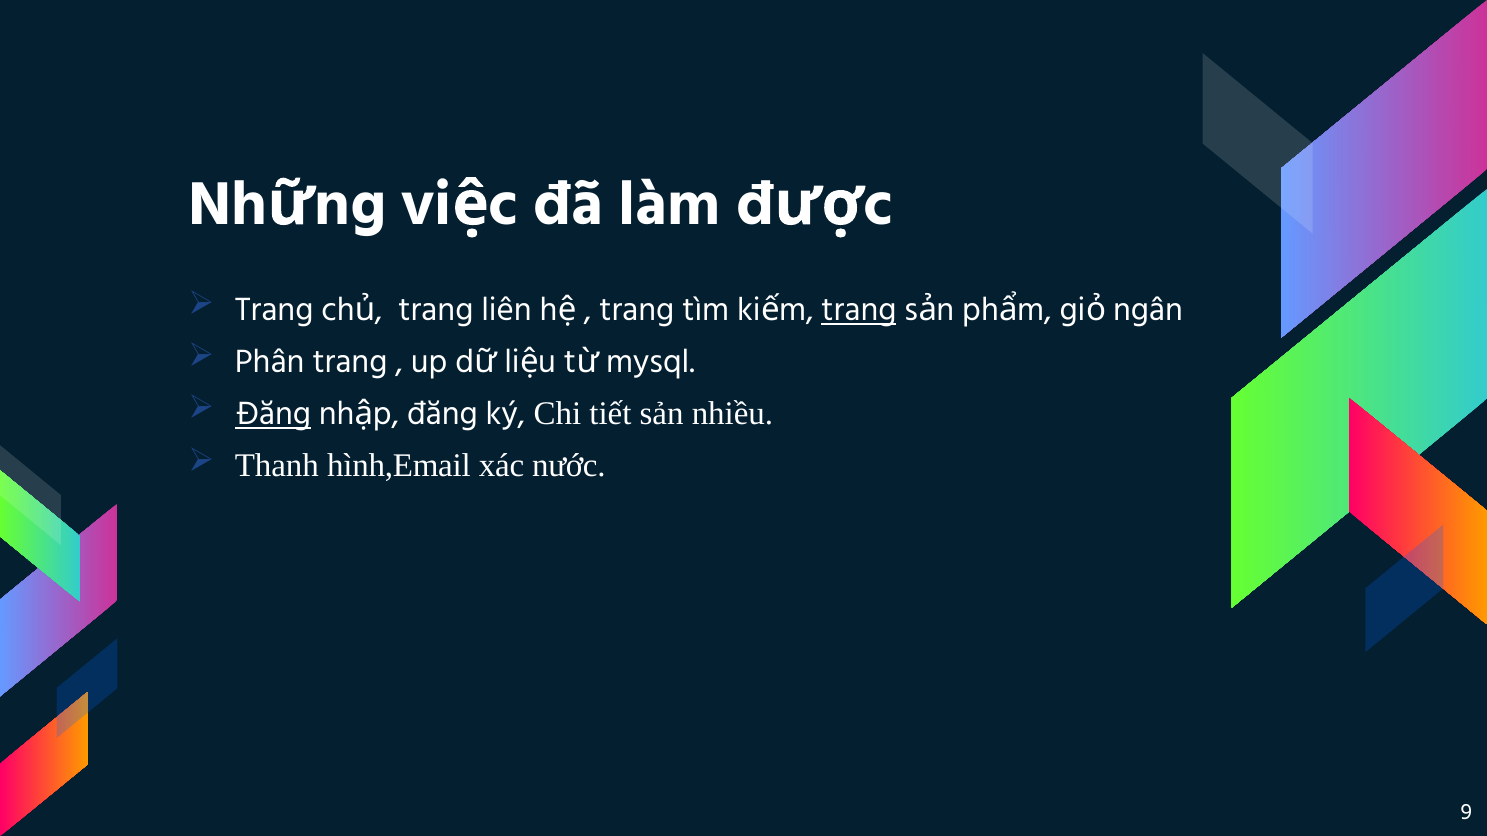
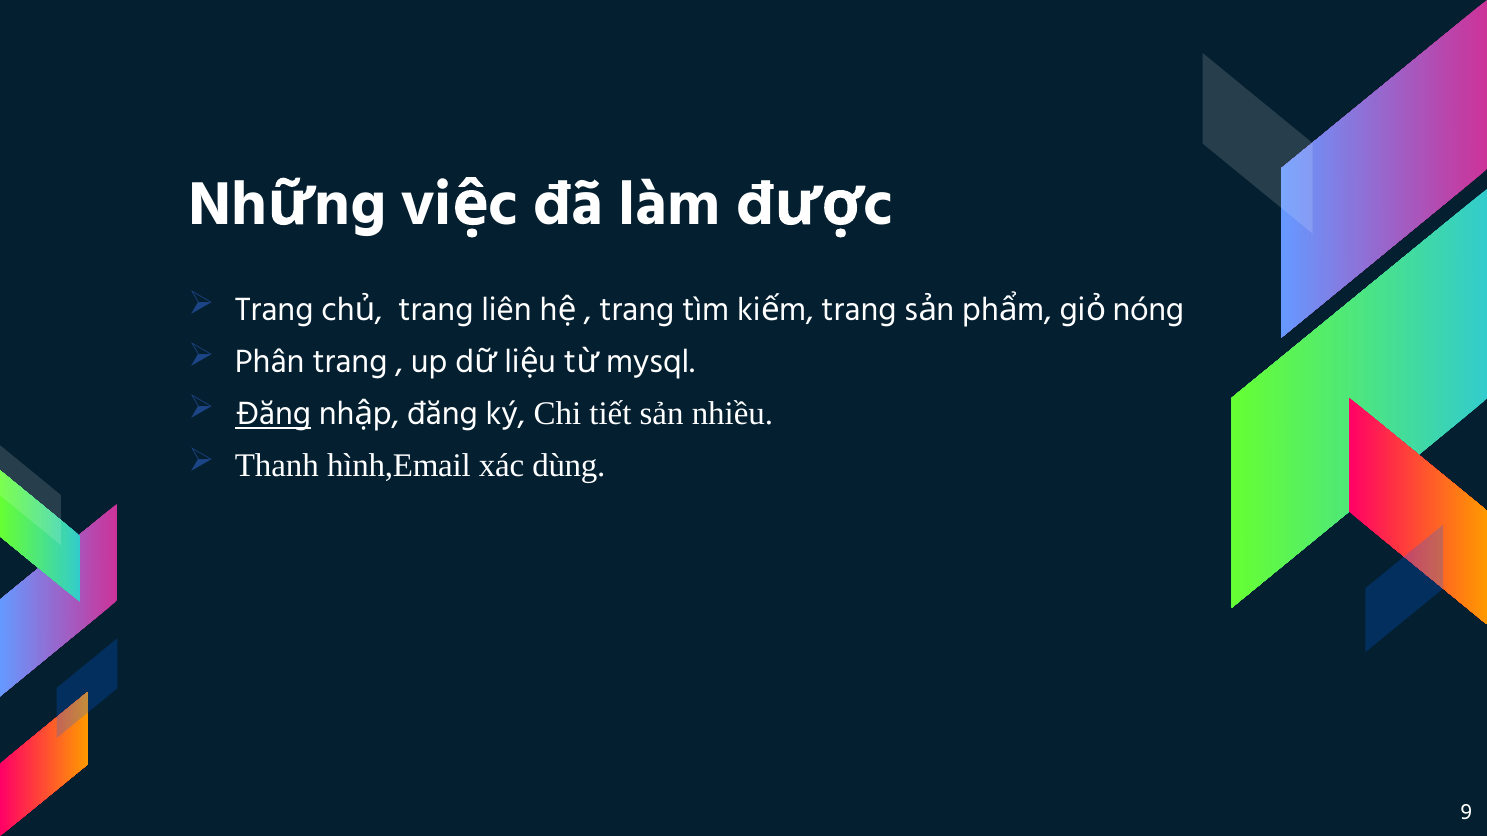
trang at (859, 310) underline: present -> none
ngân: ngân -> nóng
nước: nước -> dùng
